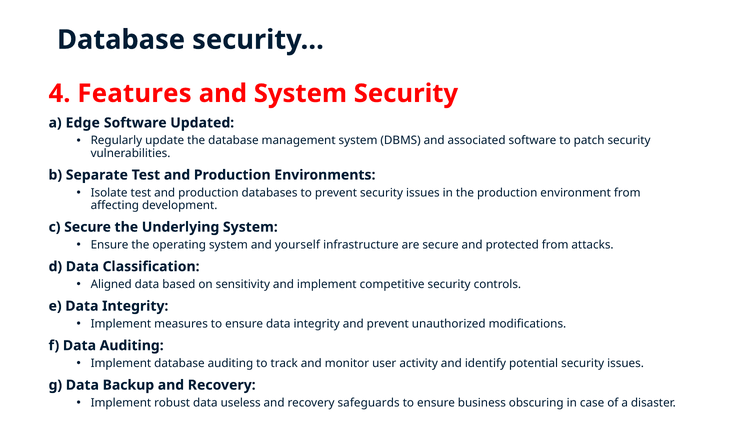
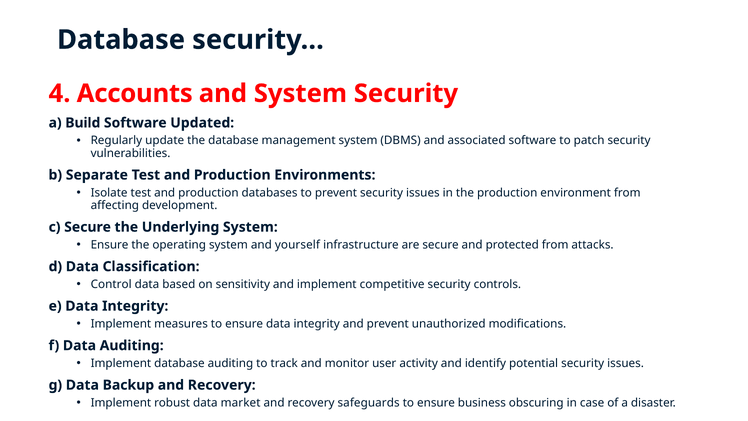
Features: Features -> Accounts
Edge: Edge -> Build
Aligned: Aligned -> Control
useless: useless -> market
